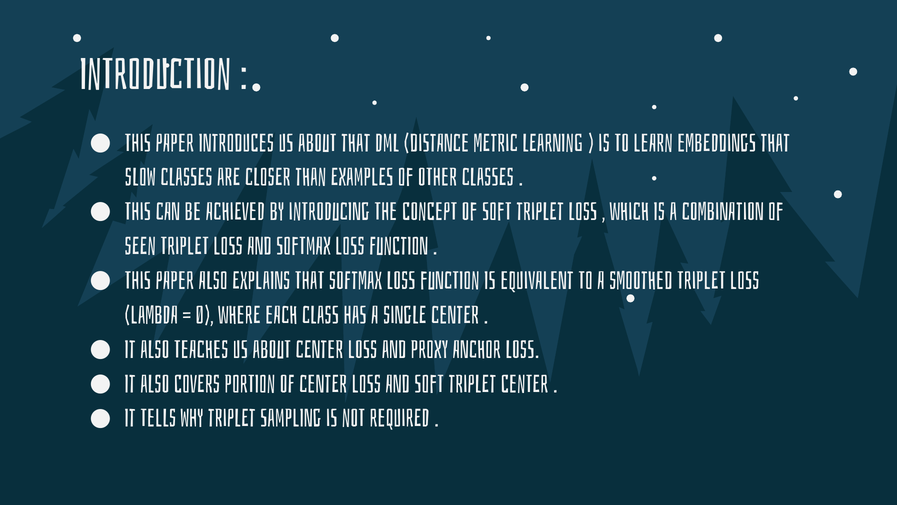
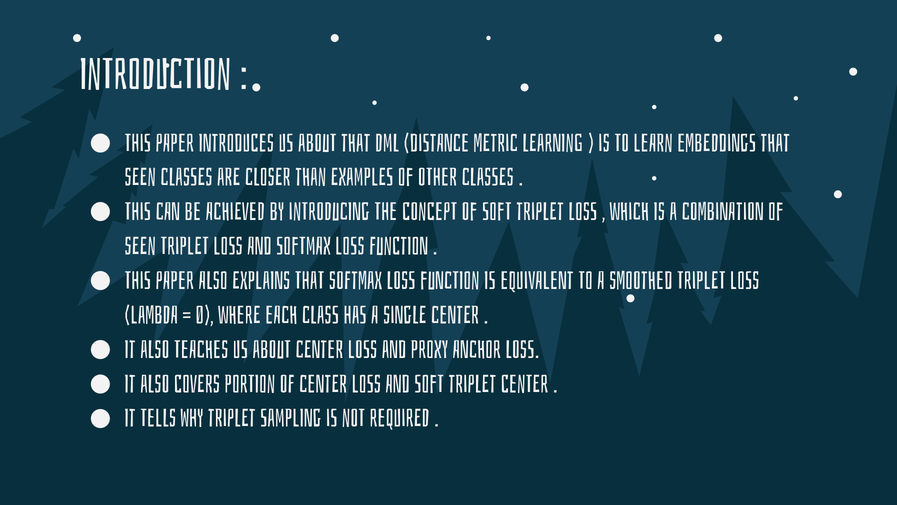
slow at (140, 178): slow -> seen
